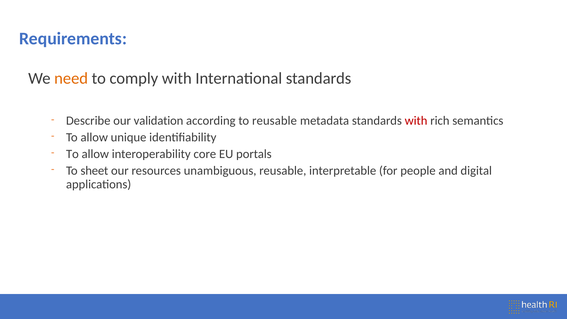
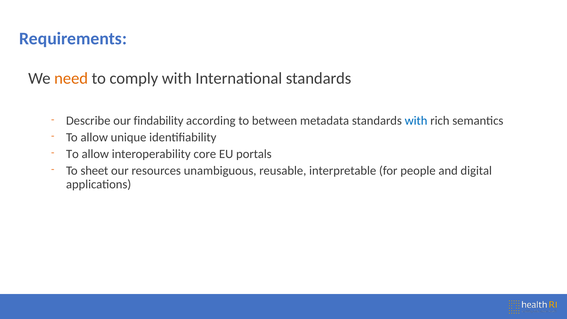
validation: validation -> findability
to reusable: reusable -> between
with at (416, 121) colour: red -> blue
